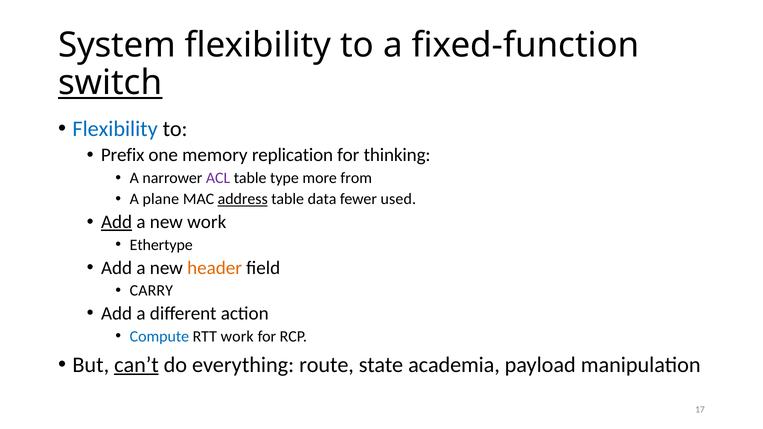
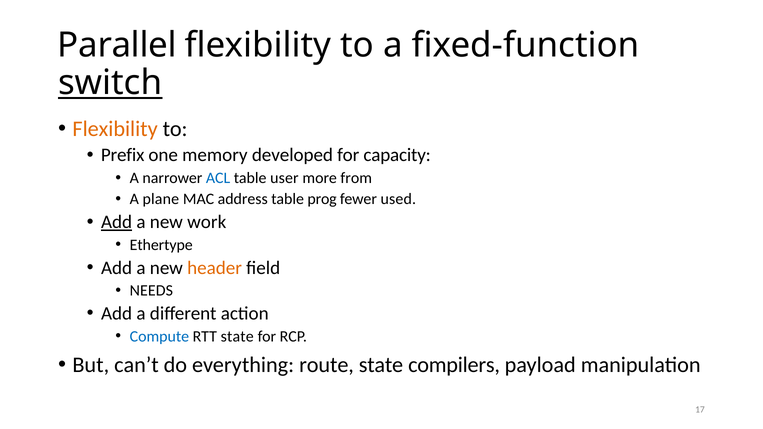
System: System -> Parallel
Flexibility at (115, 129) colour: blue -> orange
replication: replication -> developed
thinking: thinking -> capacity
ACL colour: purple -> blue
type: type -> user
address underline: present -> none
data: data -> prog
CARRY: CARRY -> NEEDS
RTT work: work -> state
can’t underline: present -> none
academia: academia -> compilers
